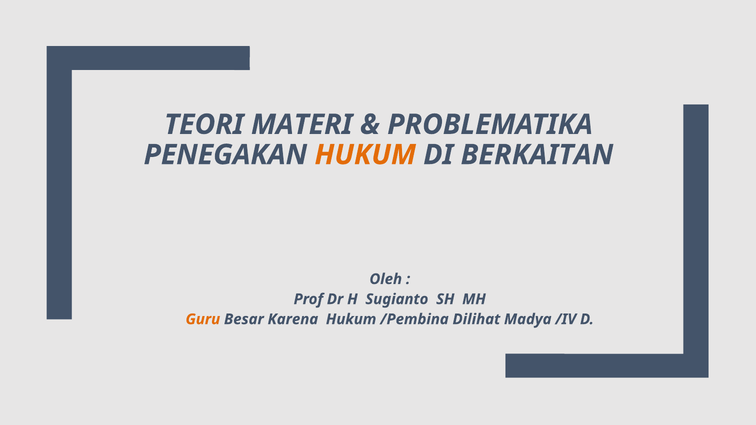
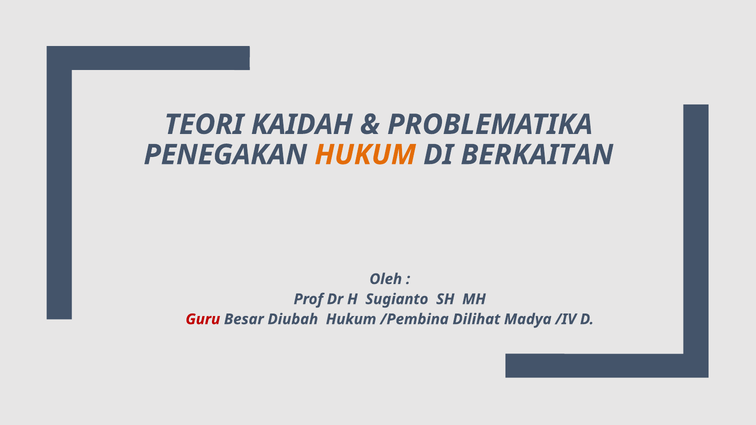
MATERI: MATERI -> KAIDAH
Guru colour: orange -> red
Karena: Karena -> Diubah
